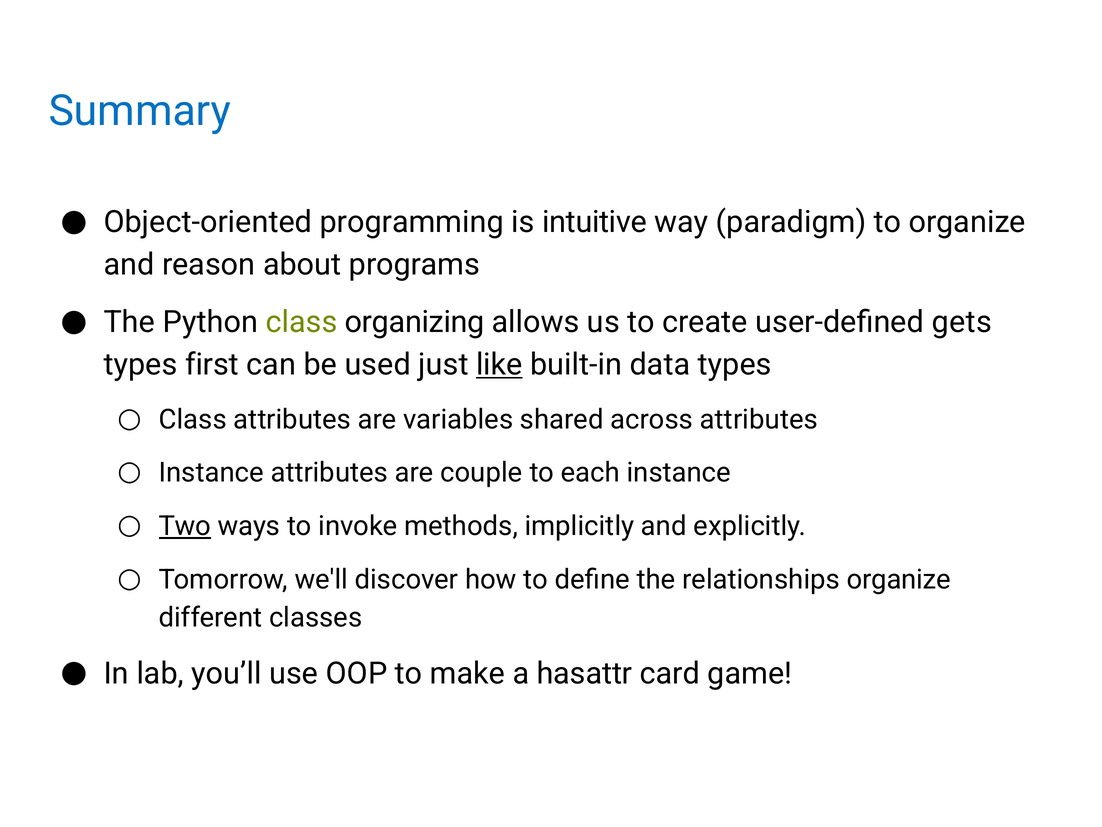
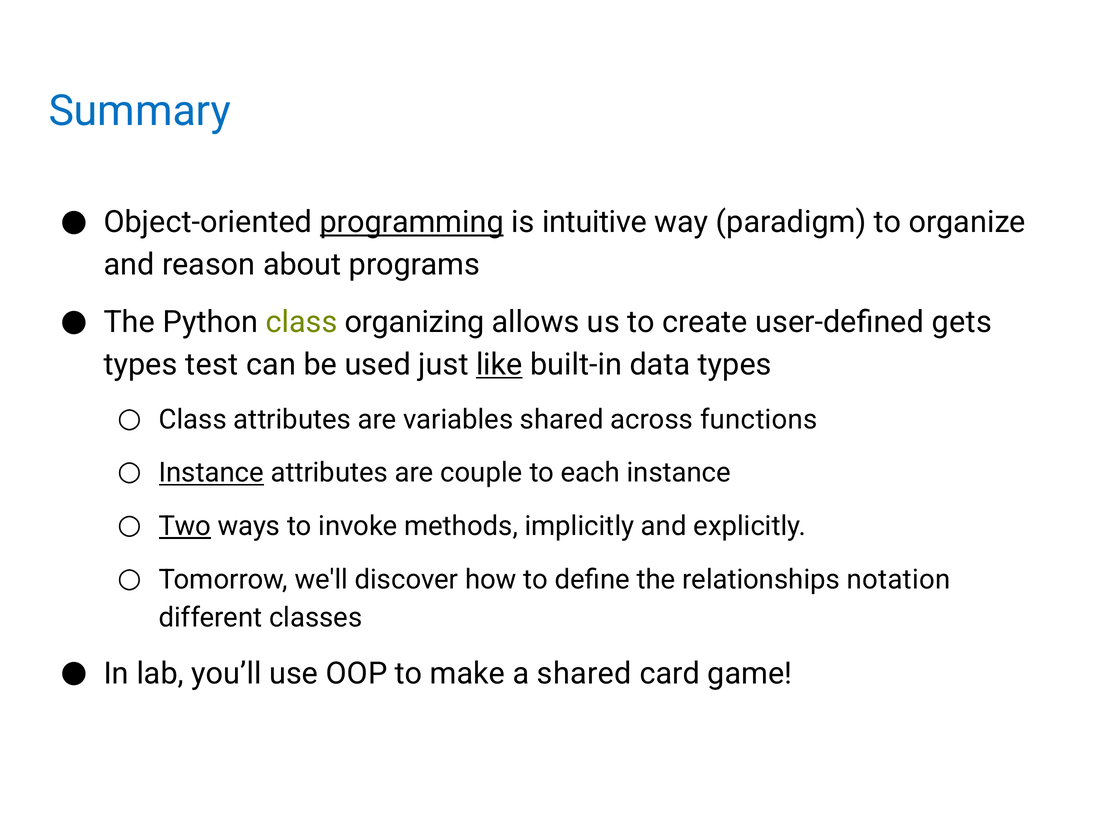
programming underline: none -> present
first: first -> test
across attributes: attributes -> functions
Instance at (211, 473) underline: none -> present
relationships organize: organize -> notation
a hasattr: hasattr -> shared
